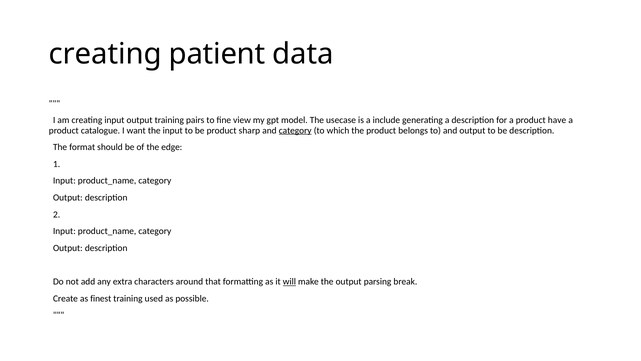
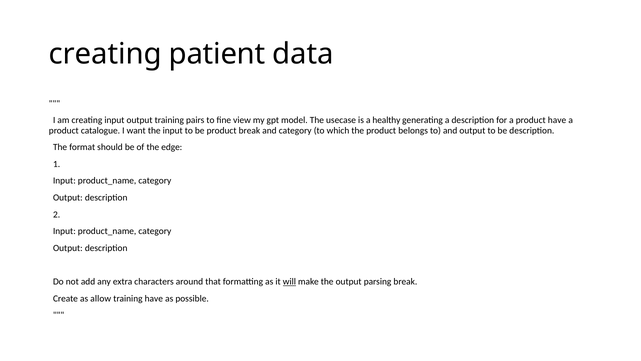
include: include -> healthy
product sharp: sharp -> break
category at (295, 130) underline: present -> none
finest: finest -> allow
training used: used -> have
